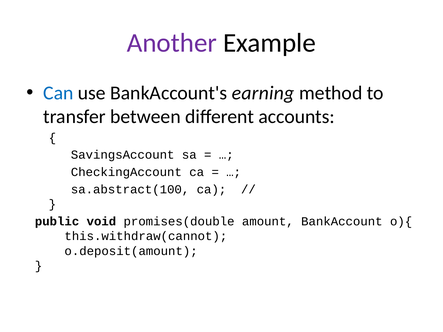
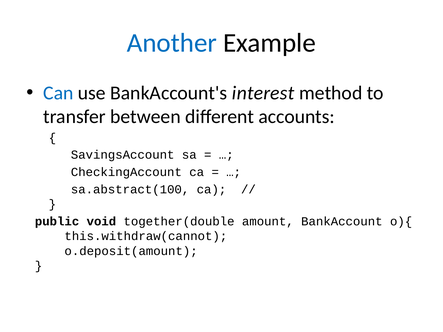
Another colour: purple -> blue
earning: earning -> interest
promises(double: promises(double -> together(double
